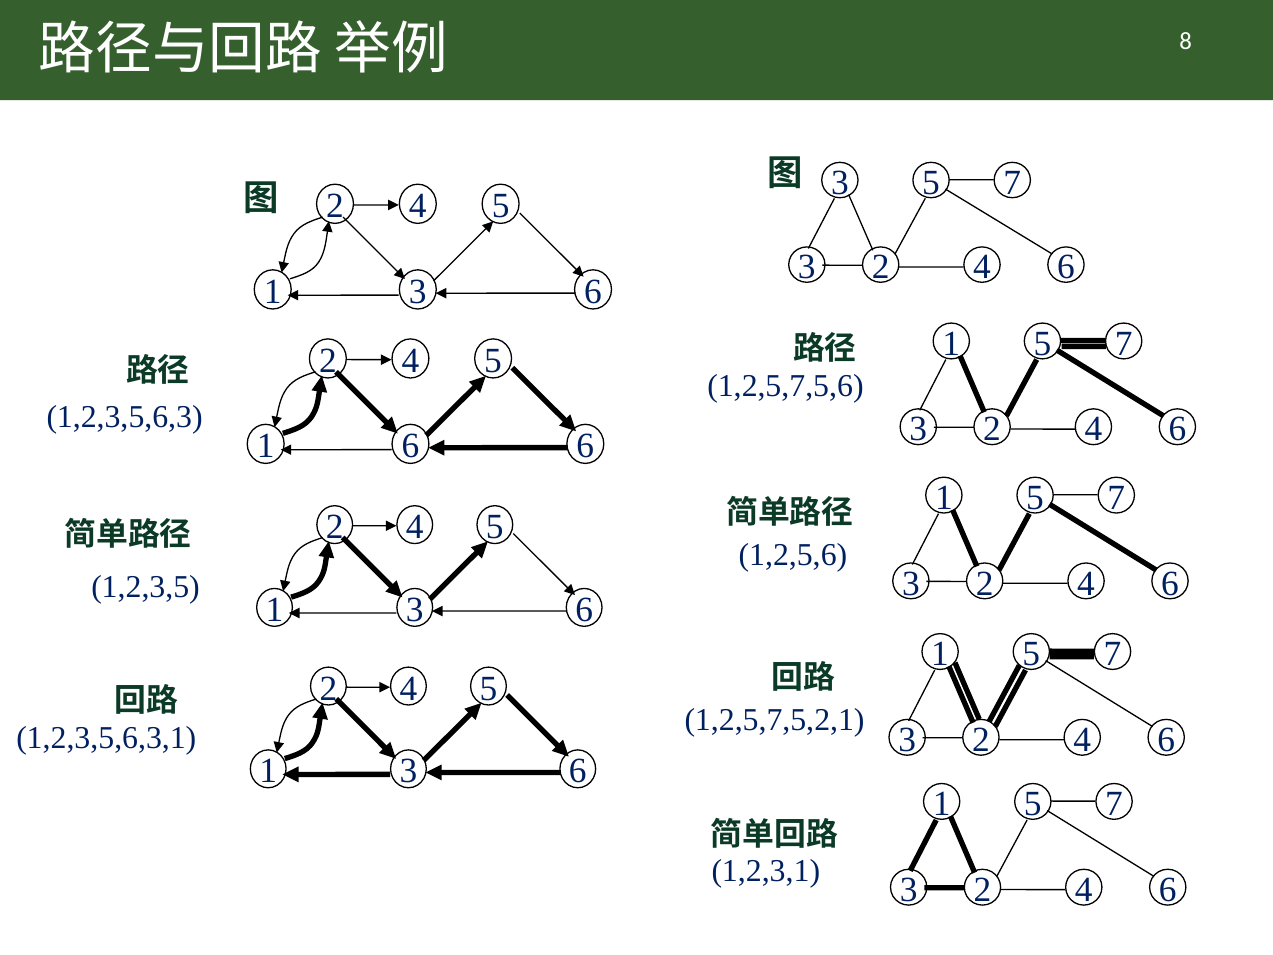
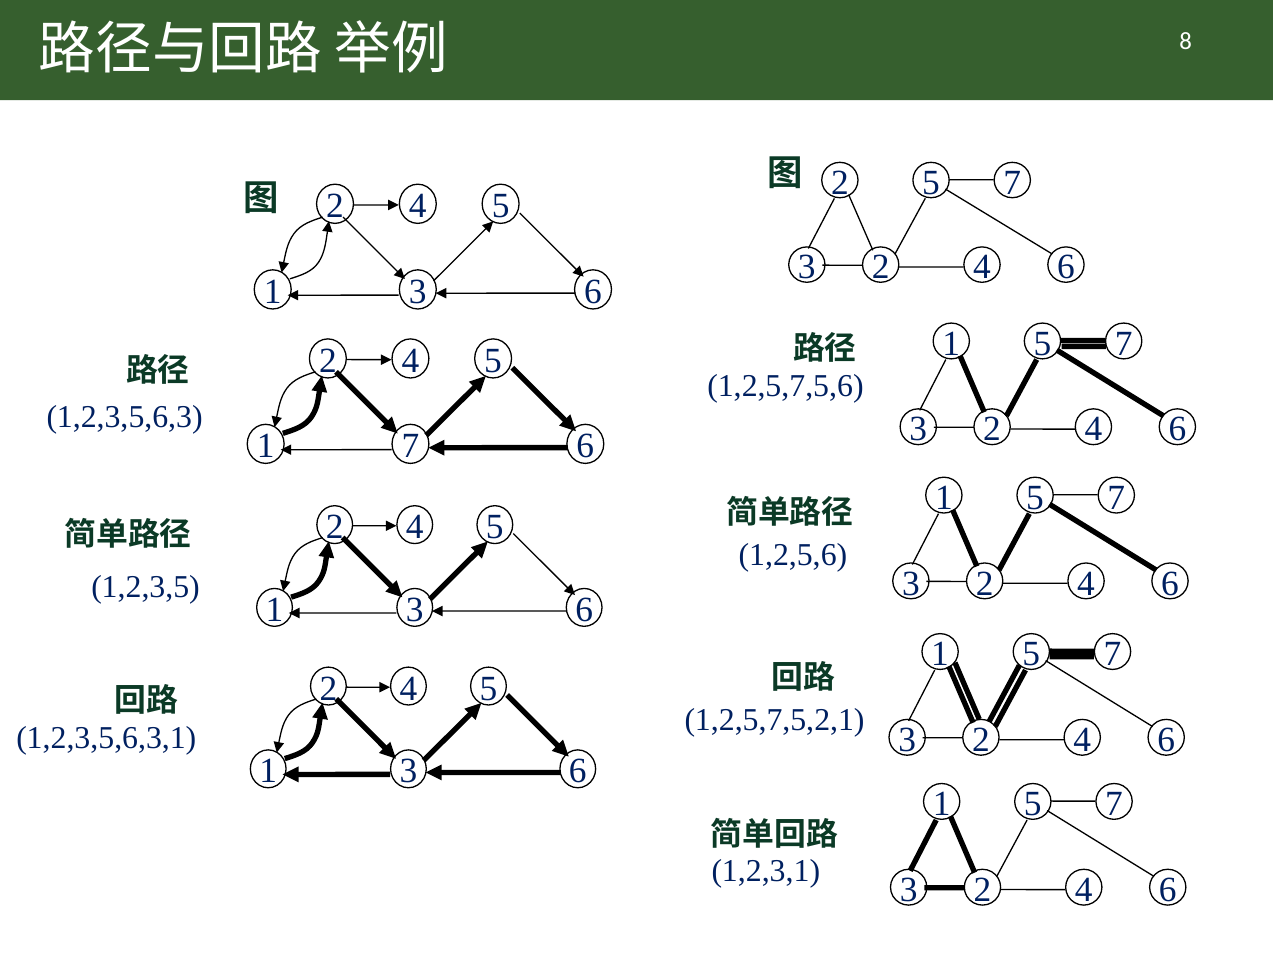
3 at (840, 182): 3 -> 2
1 6: 6 -> 7
